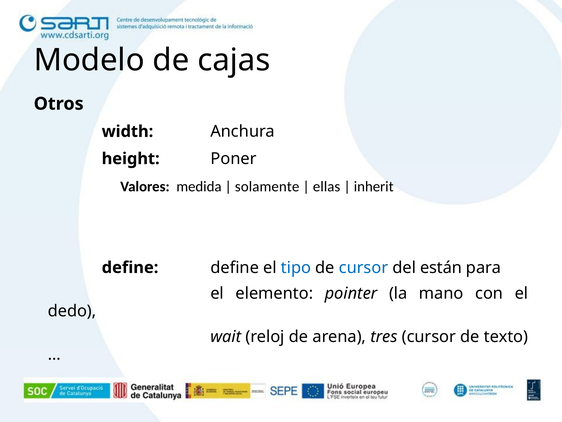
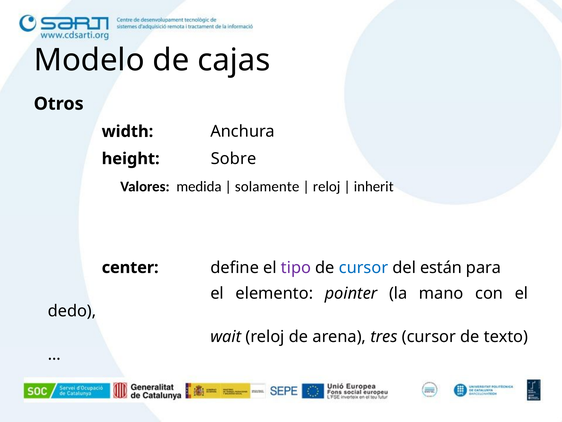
Poner: Poner -> Sobre
ellas at (327, 186): ellas -> reloj
define at (130, 267): define -> center
tipo colour: blue -> purple
